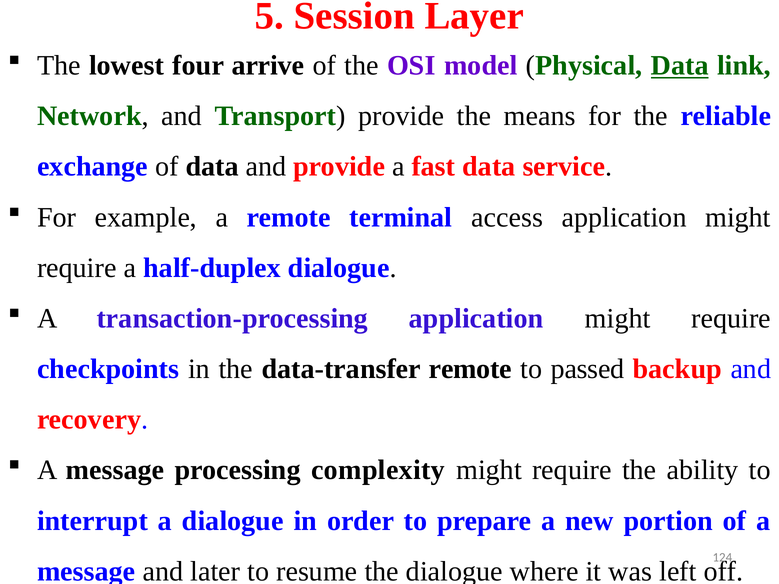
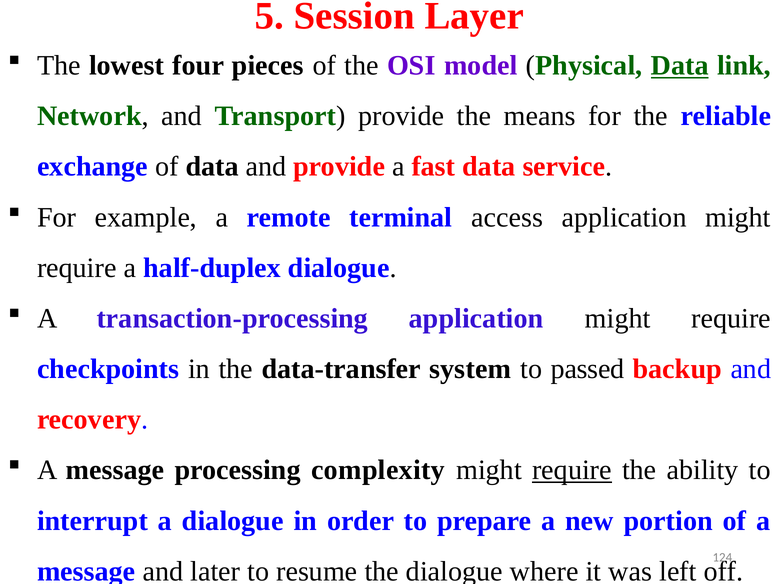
arrive: arrive -> pieces
data-transfer remote: remote -> system
require at (572, 470) underline: none -> present
